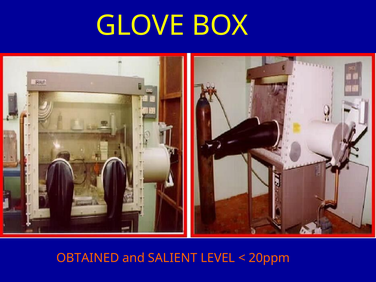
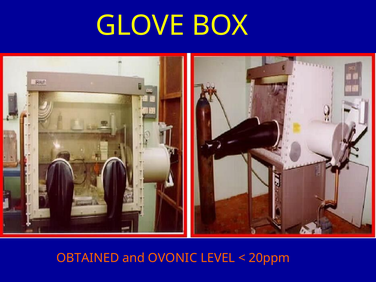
SALIENT: SALIENT -> OVONIC
